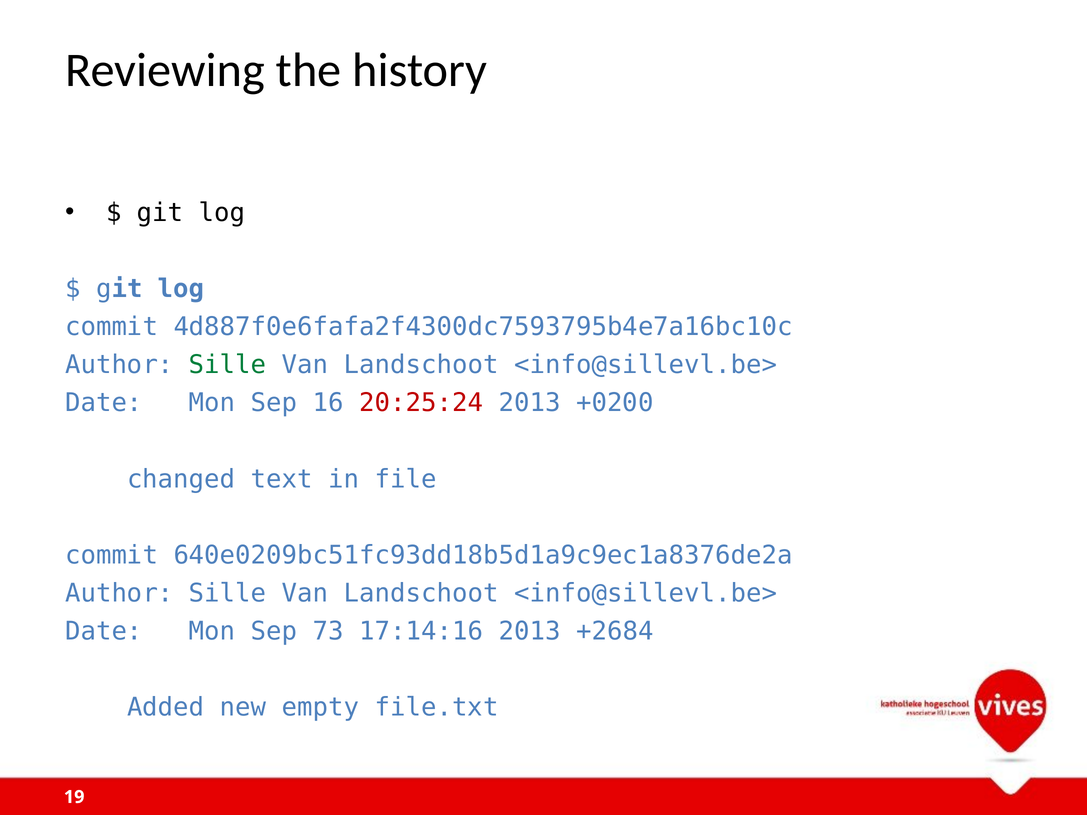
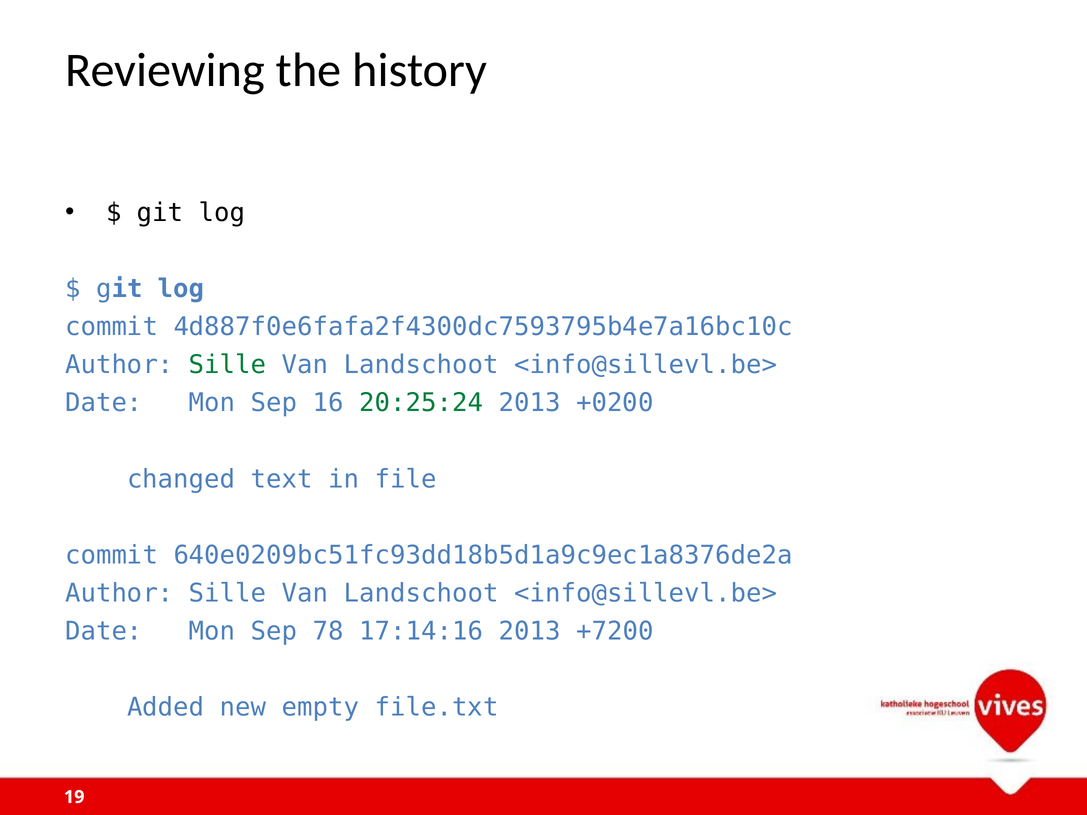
20:25:24 colour: red -> green
73: 73 -> 78
+2684: +2684 -> +7200
